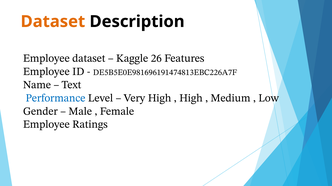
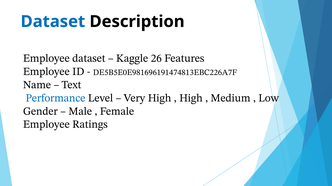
Dataset at (53, 22) colour: orange -> blue
